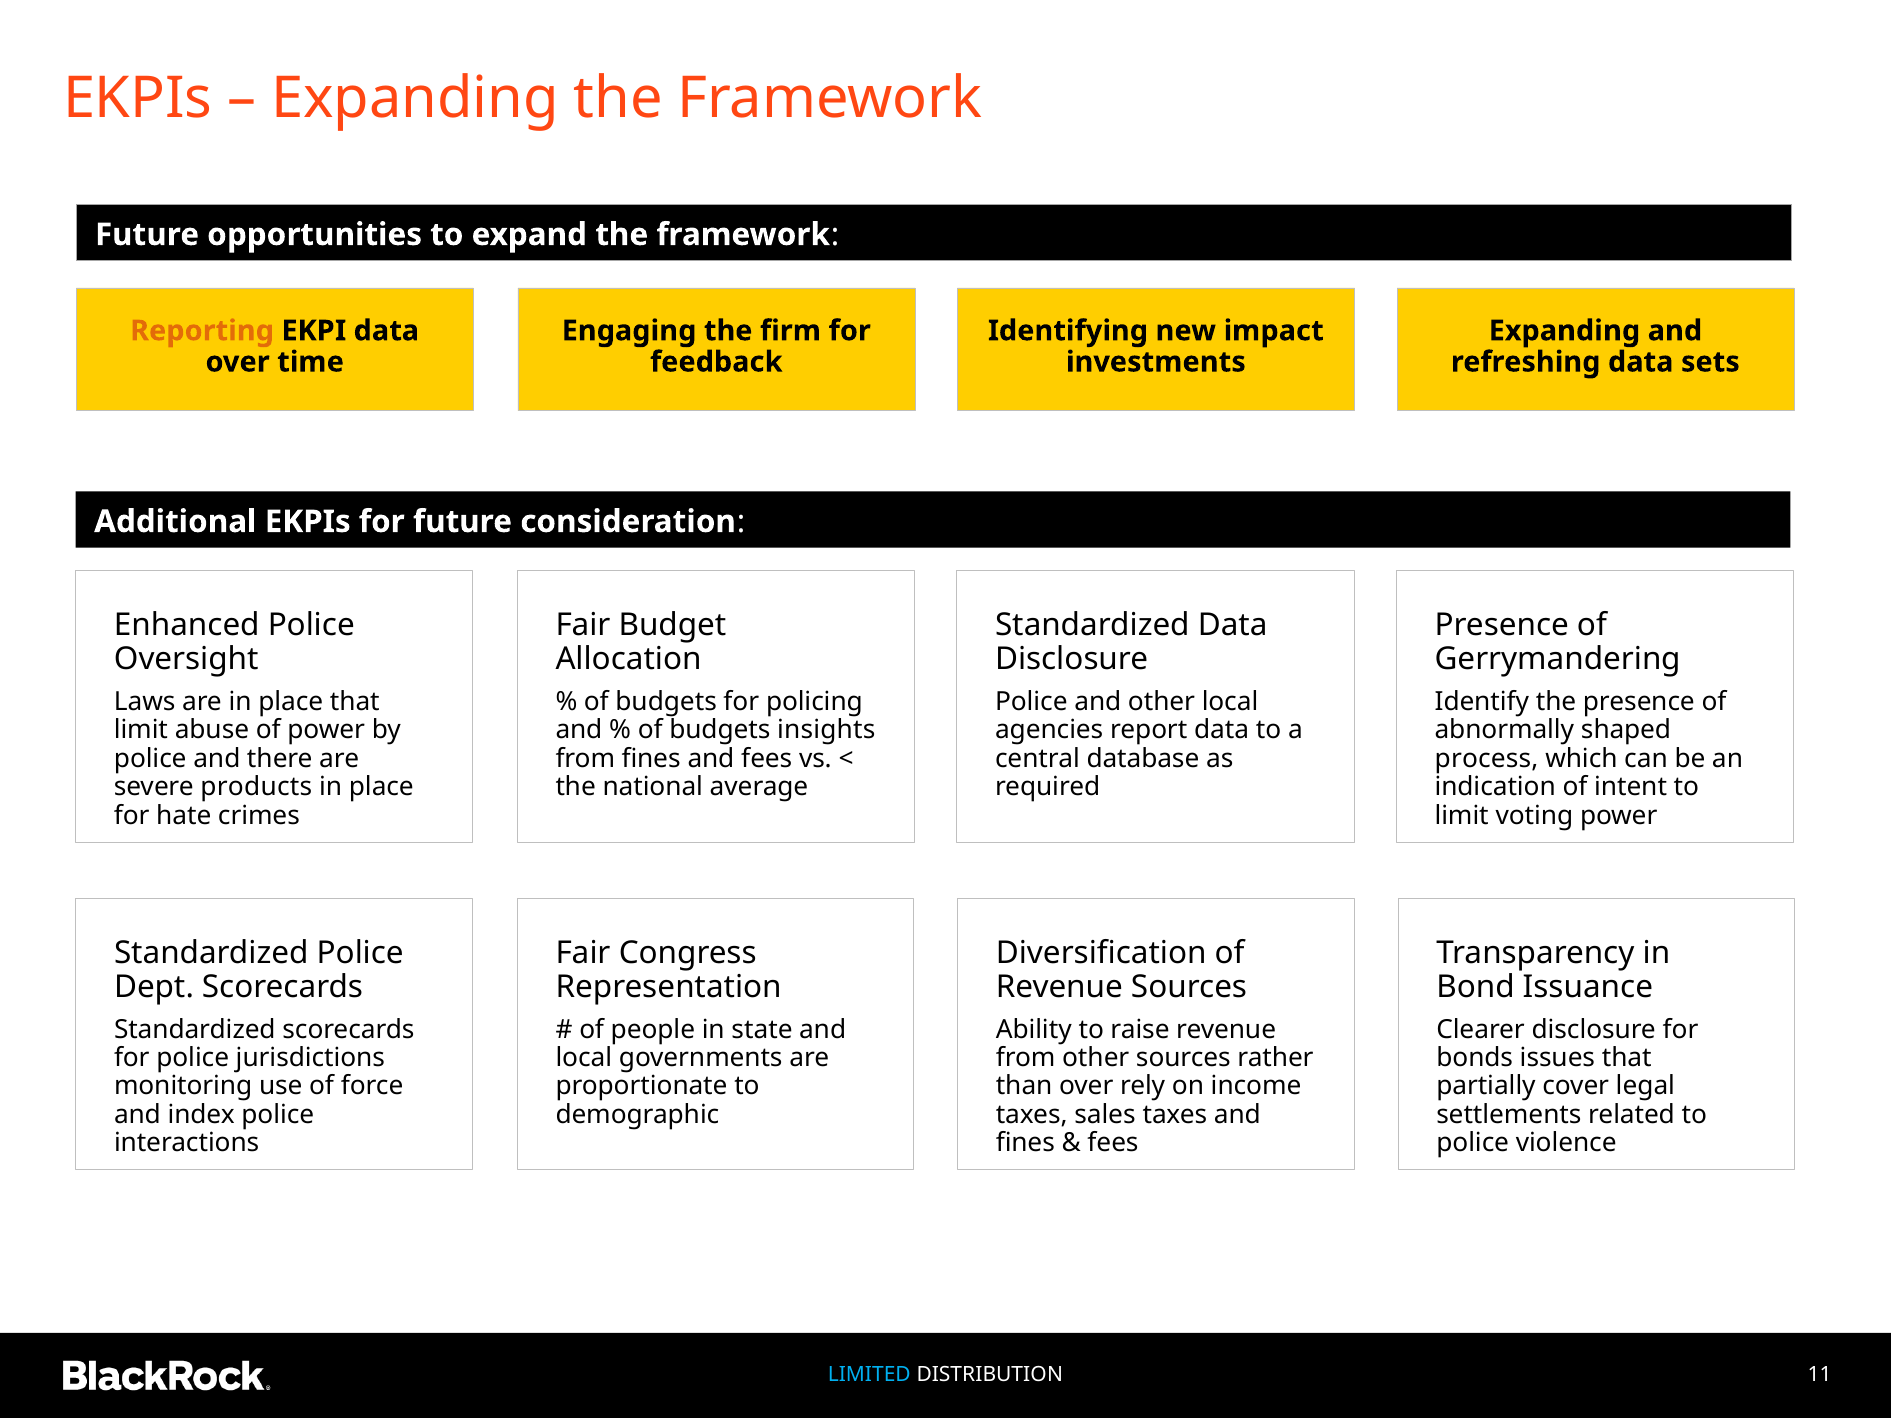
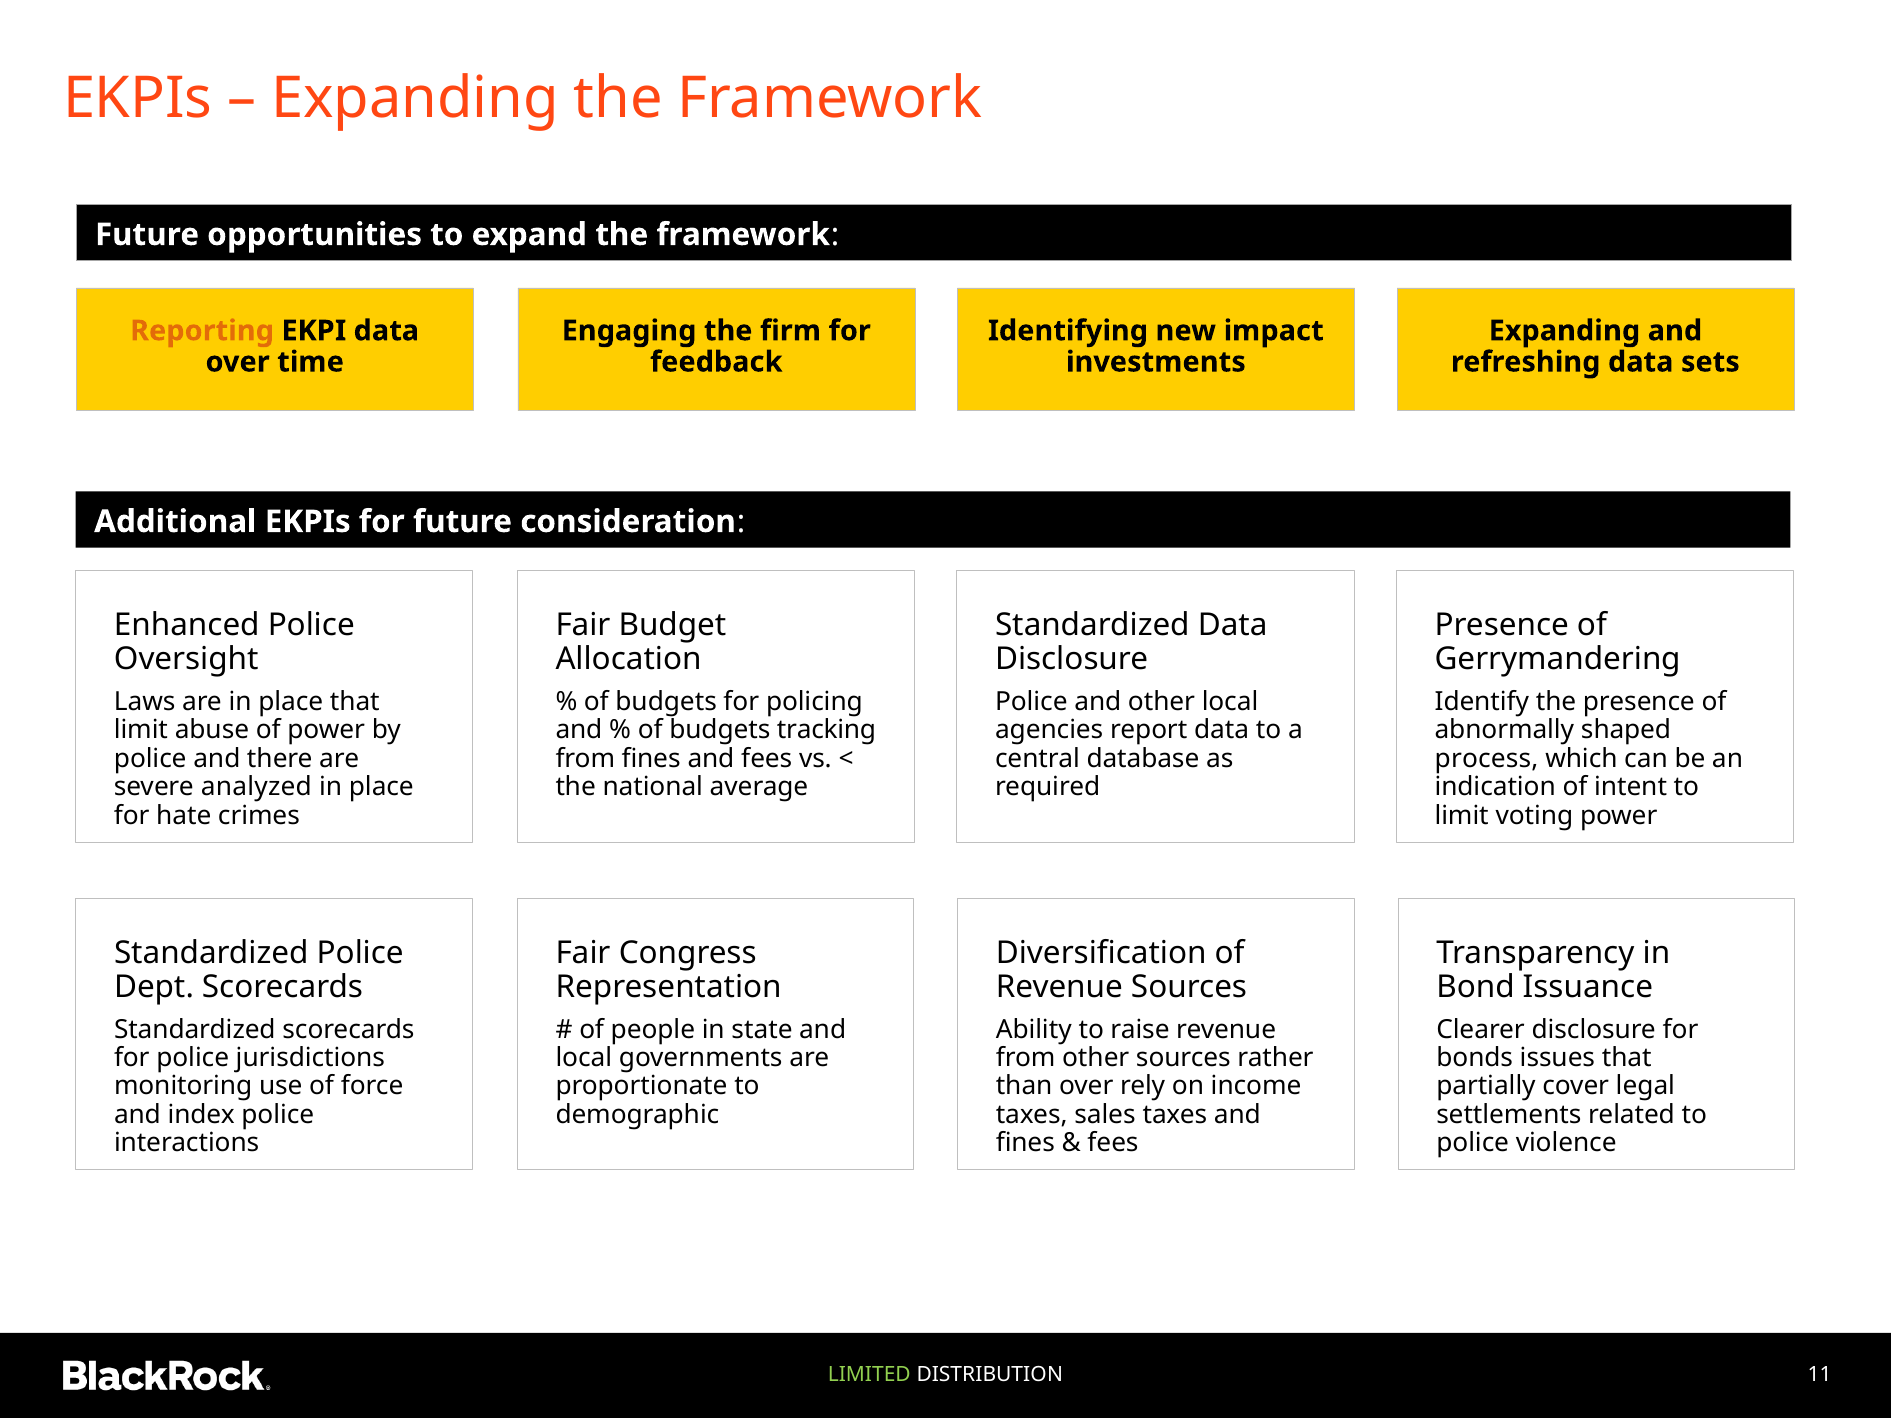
insights: insights -> tracking
products: products -> analyzed
LIMITED colour: light blue -> light green
